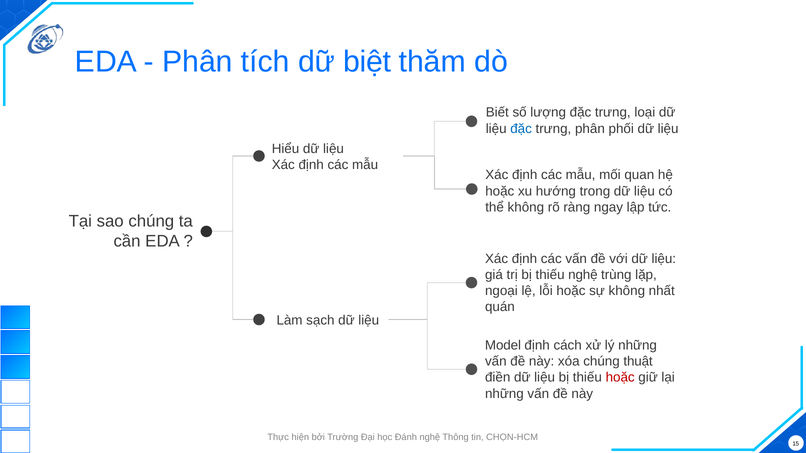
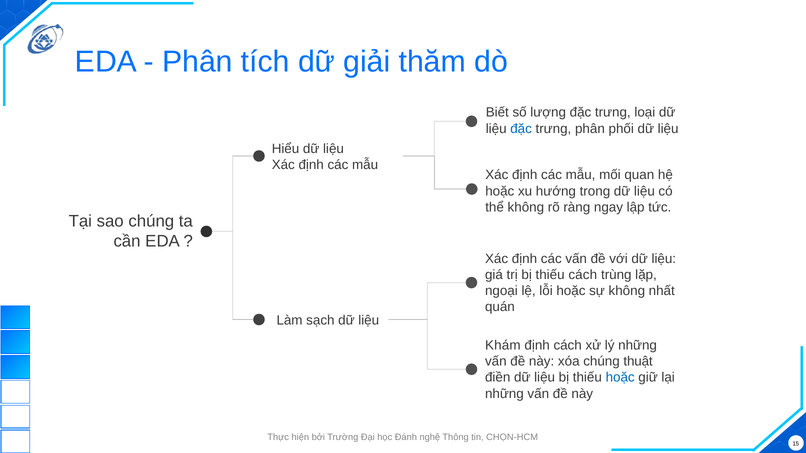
biệt: biệt -> giải
thiếu nghệ: nghệ -> cách
Model: Model -> Khám
hoặc at (620, 378) colour: red -> blue
